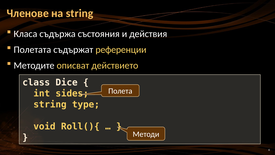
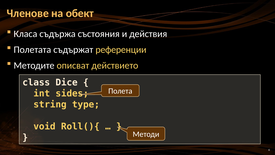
на string: string -> обект
